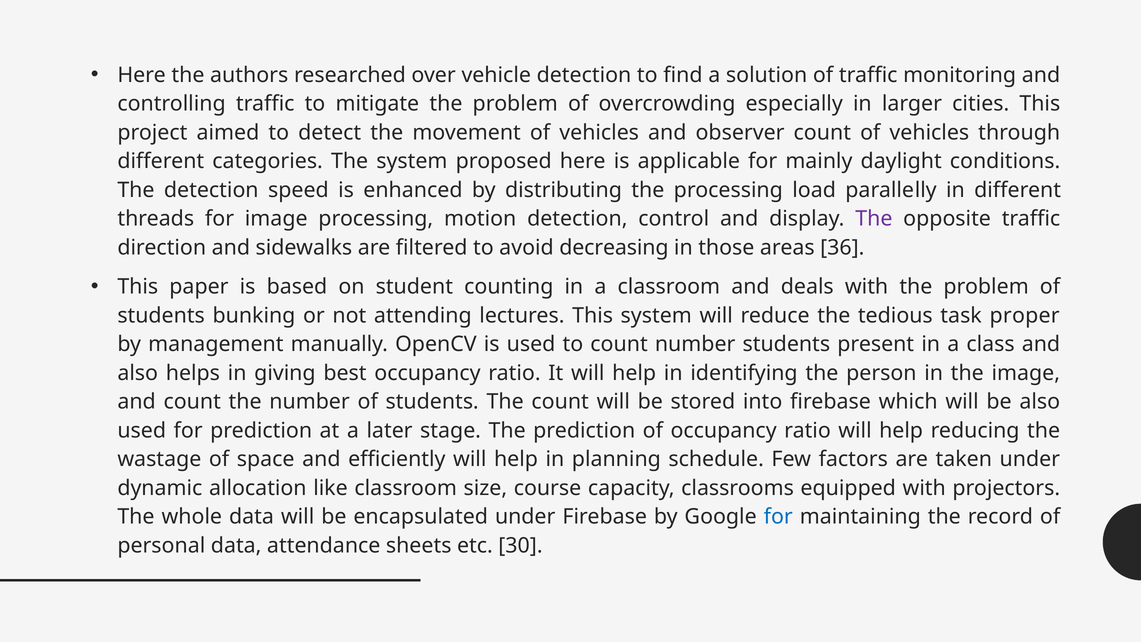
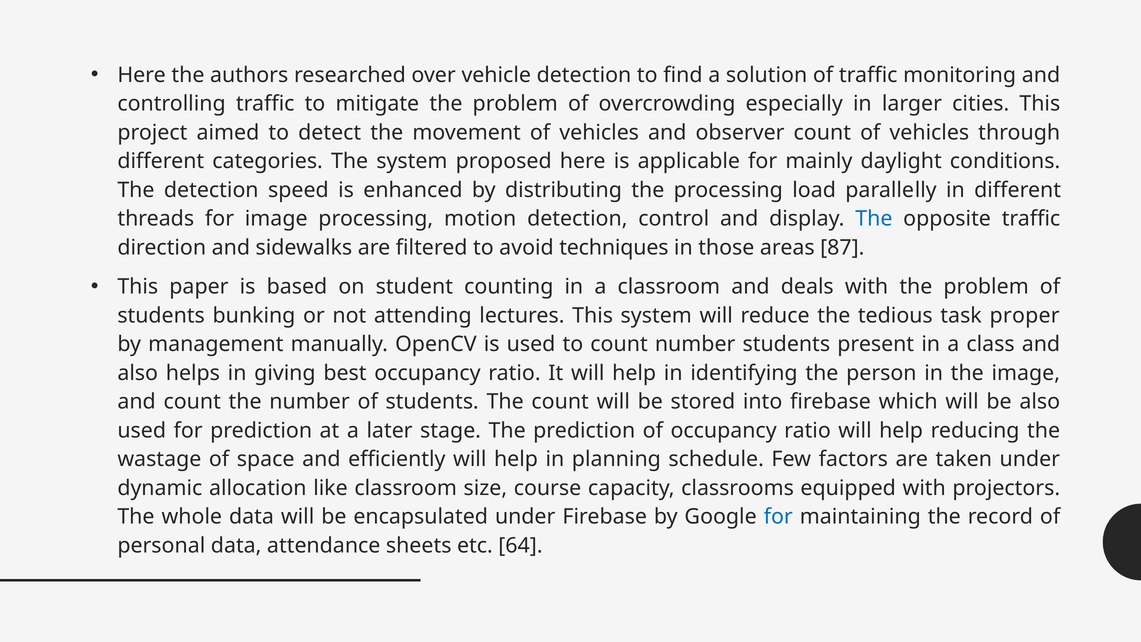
The at (874, 219) colour: purple -> blue
decreasing: decreasing -> techniques
36: 36 -> 87
30: 30 -> 64
